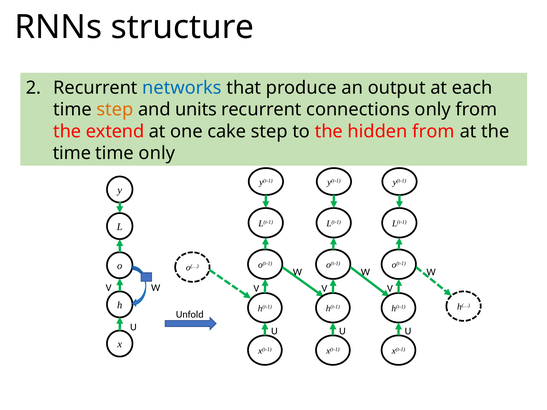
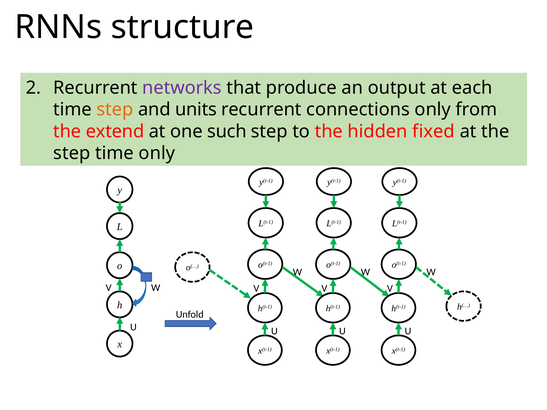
networks colour: blue -> purple
cake: cake -> such
hidden from: from -> fixed
time at (72, 153): time -> step
